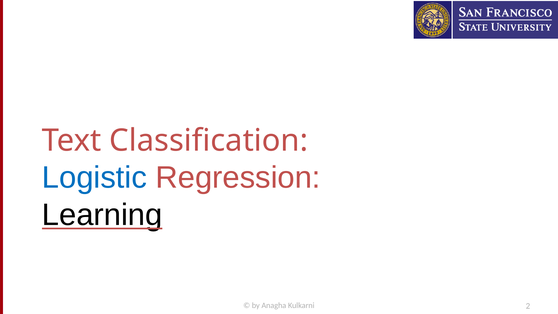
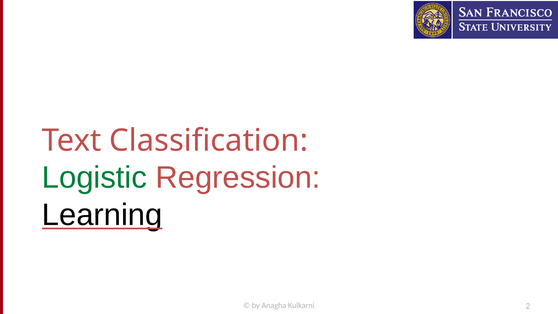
Logistic colour: blue -> green
